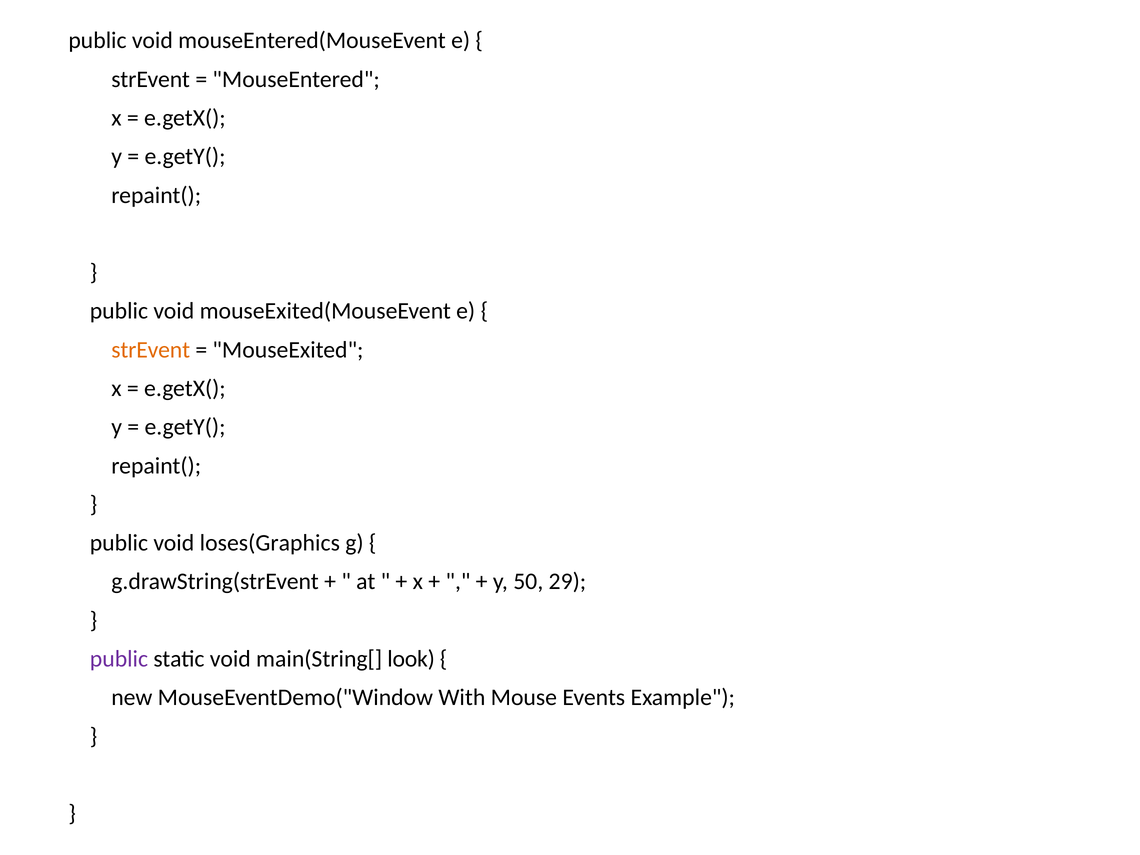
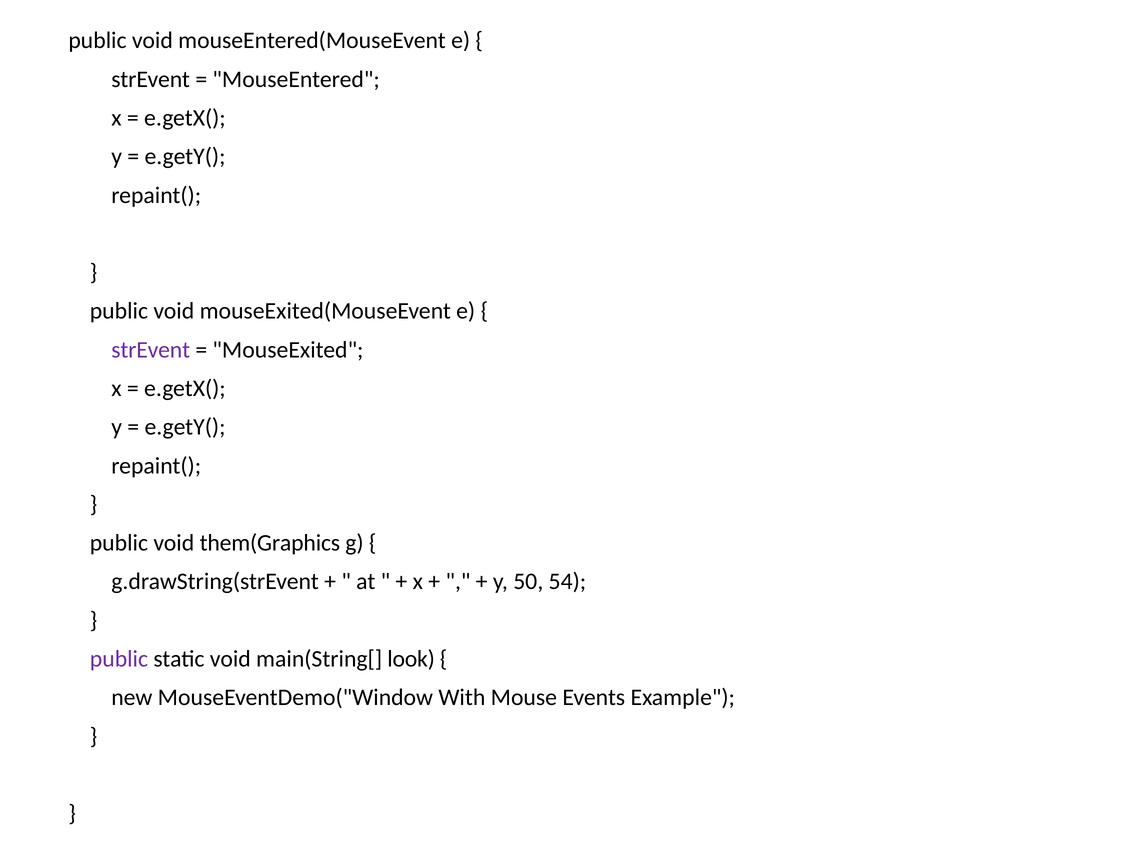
strEvent at (151, 350) colour: orange -> purple
loses(Graphics: loses(Graphics -> them(Graphics
29: 29 -> 54
